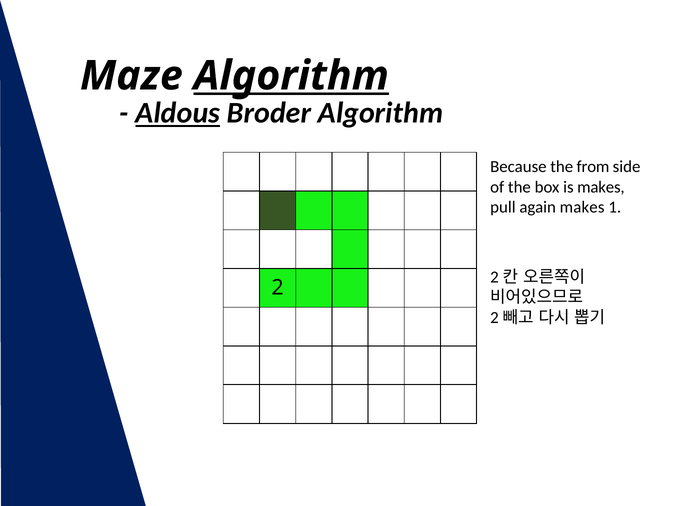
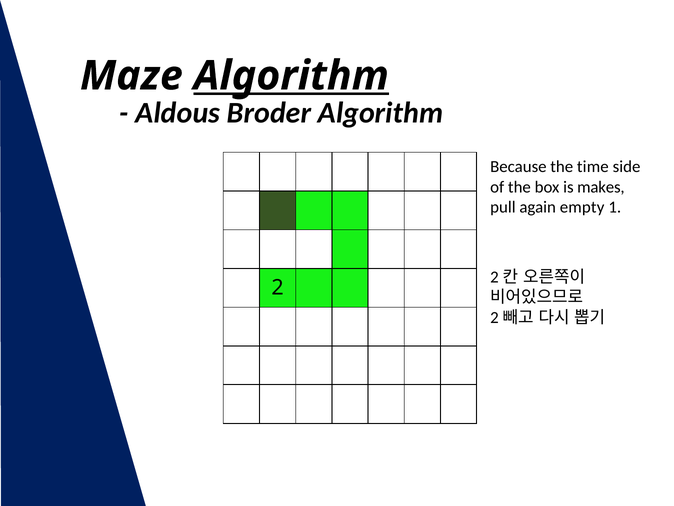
Aldous underline: present -> none
from: from -> time
again makes: makes -> empty
